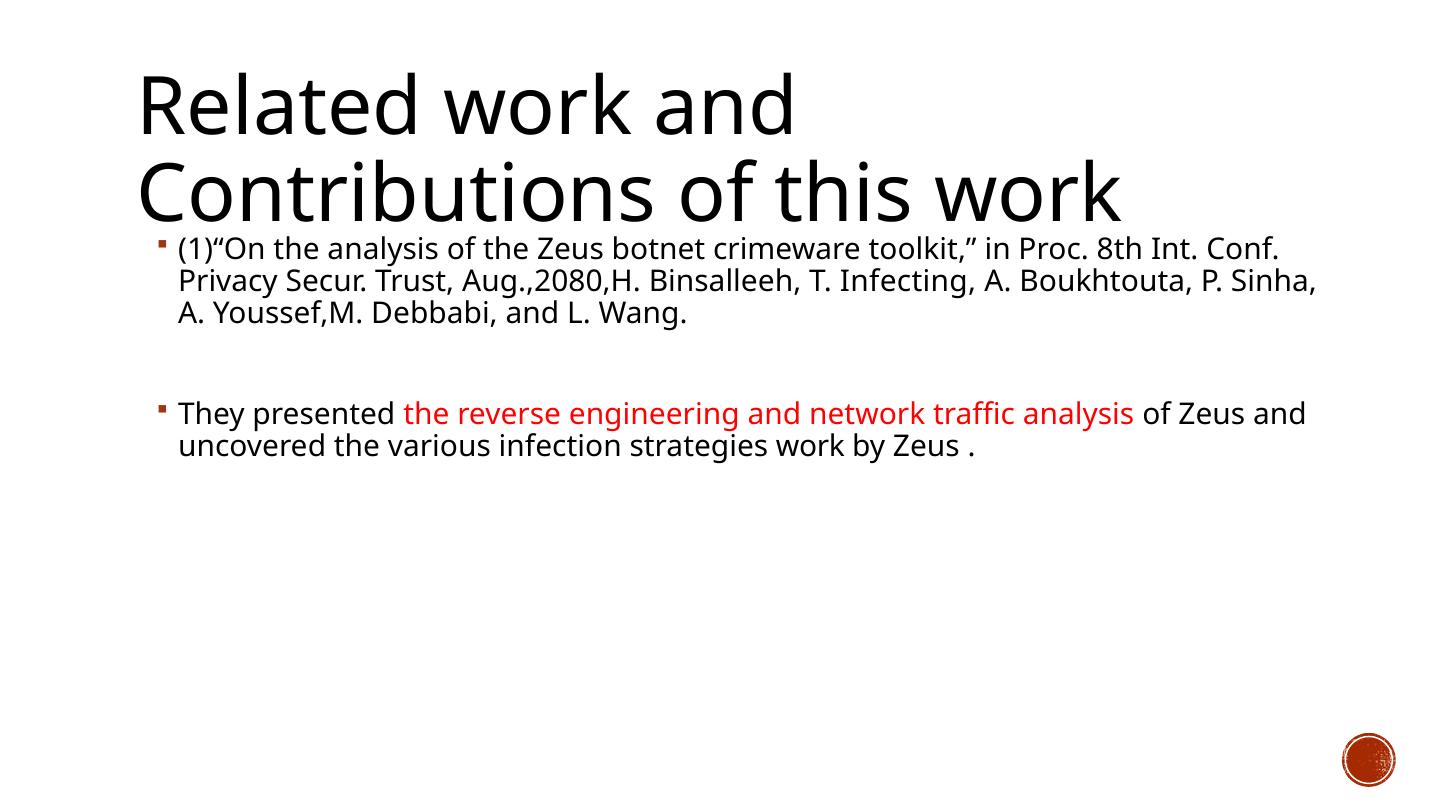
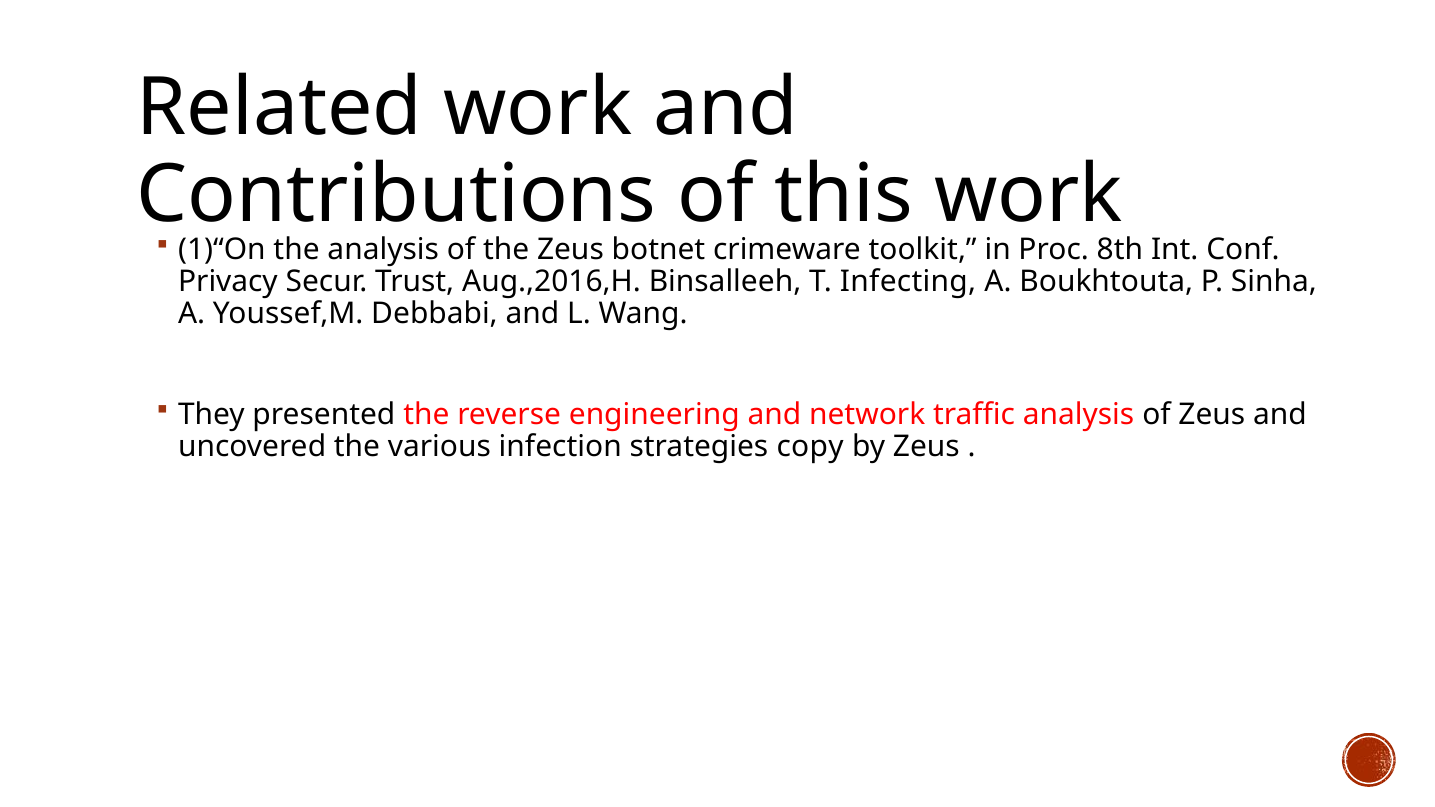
Aug.,2080,H: Aug.,2080,H -> Aug.,2016,H
strategies work: work -> copy
